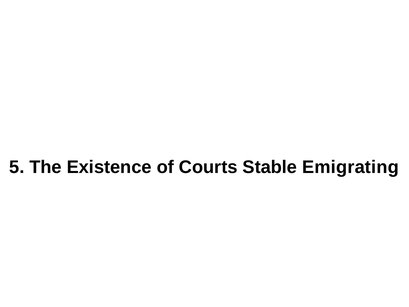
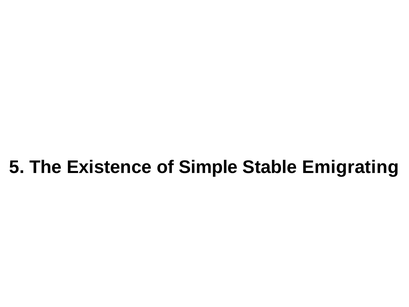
Courts: Courts -> Simple
